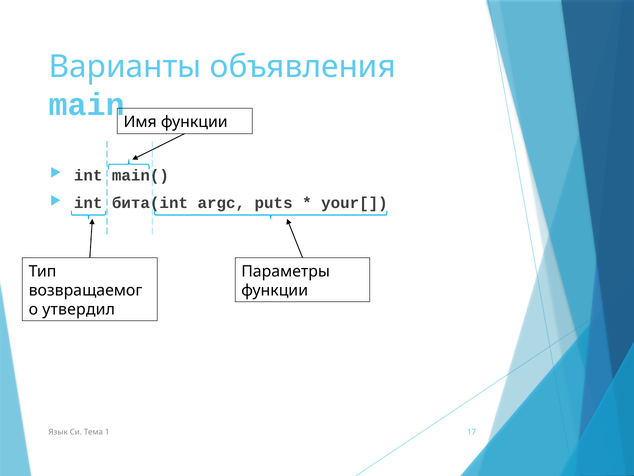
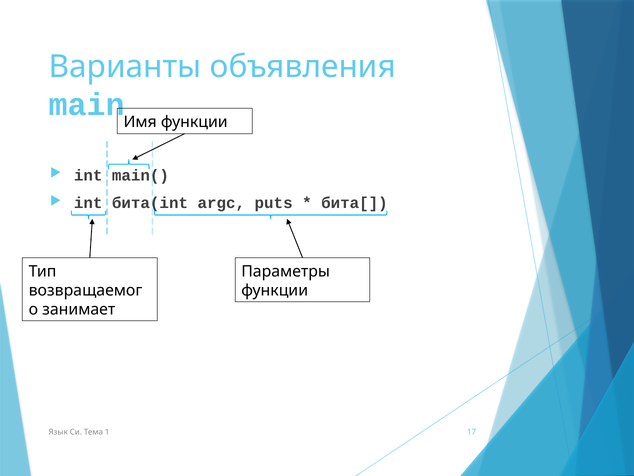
your[: your[ -> бита[
утвердил: утвердил -> занимает
